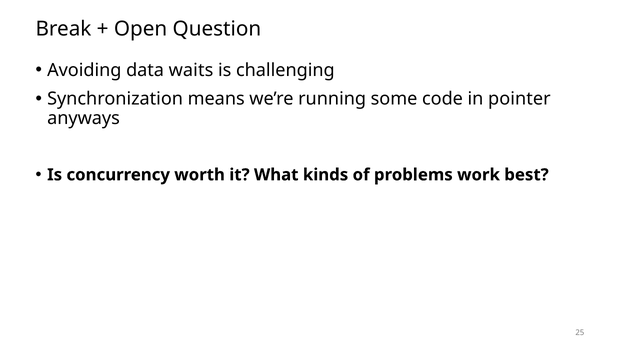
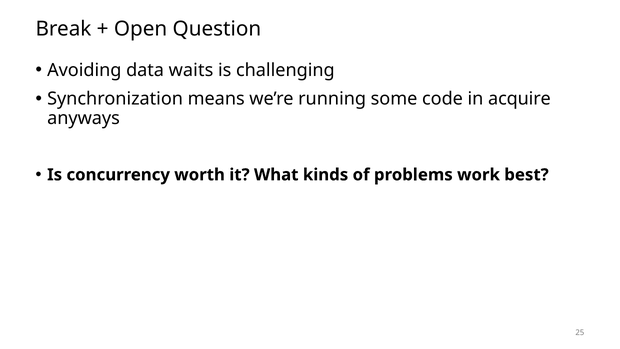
pointer: pointer -> acquire
